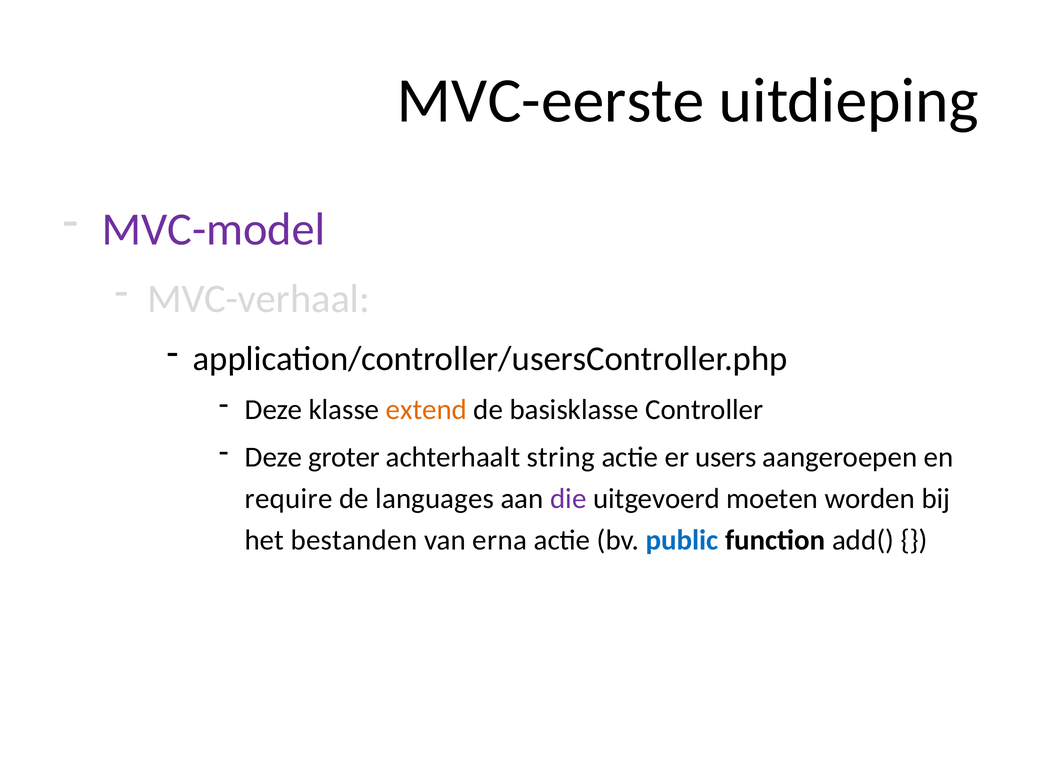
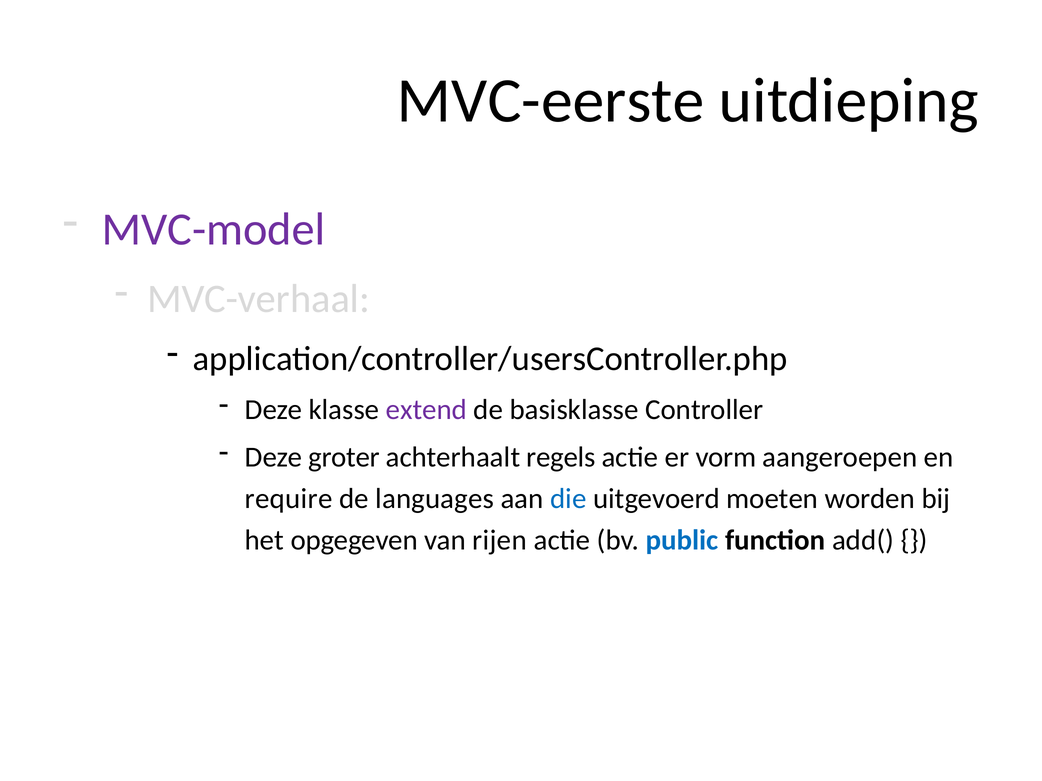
extend colour: orange -> purple
string: string -> regels
users: users -> vorm
die colour: purple -> blue
bestanden: bestanden -> opgegeven
erna: erna -> rijen
